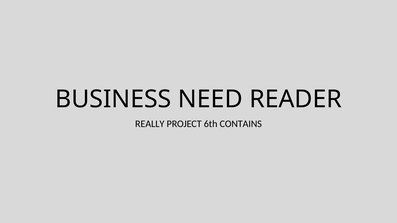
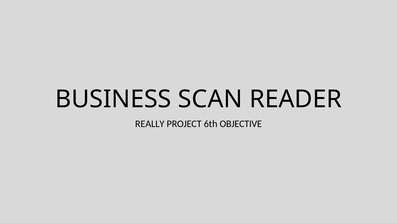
NEED: NEED -> SCAN
CONTAINS: CONTAINS -> OBJECTIVE
